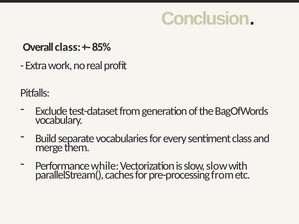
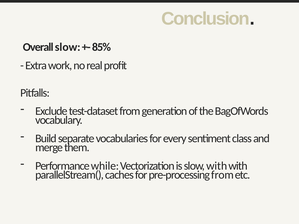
Overall class: class -> slow
slow slow: slow -> with
